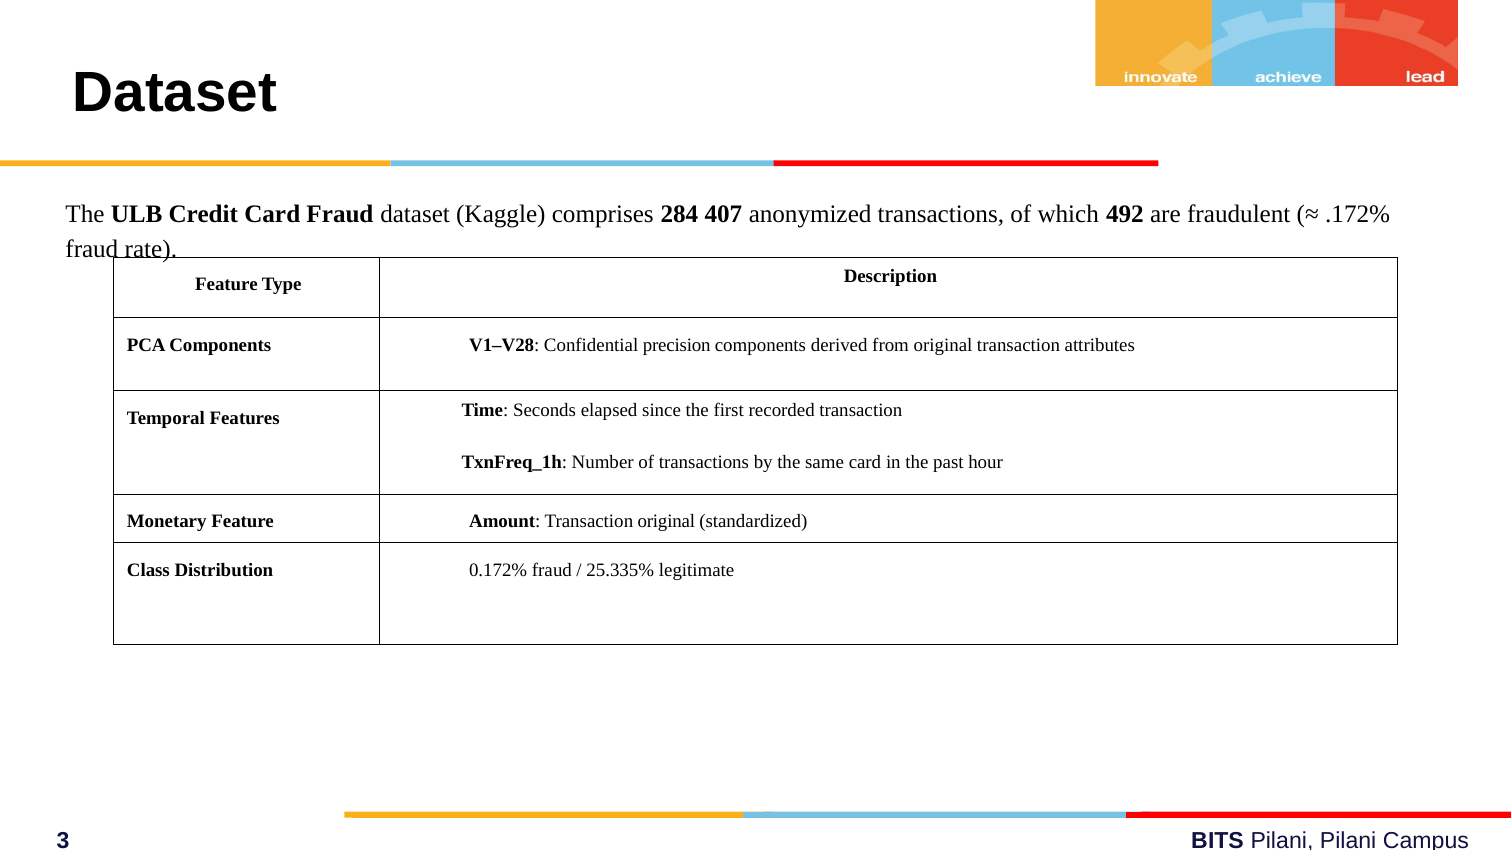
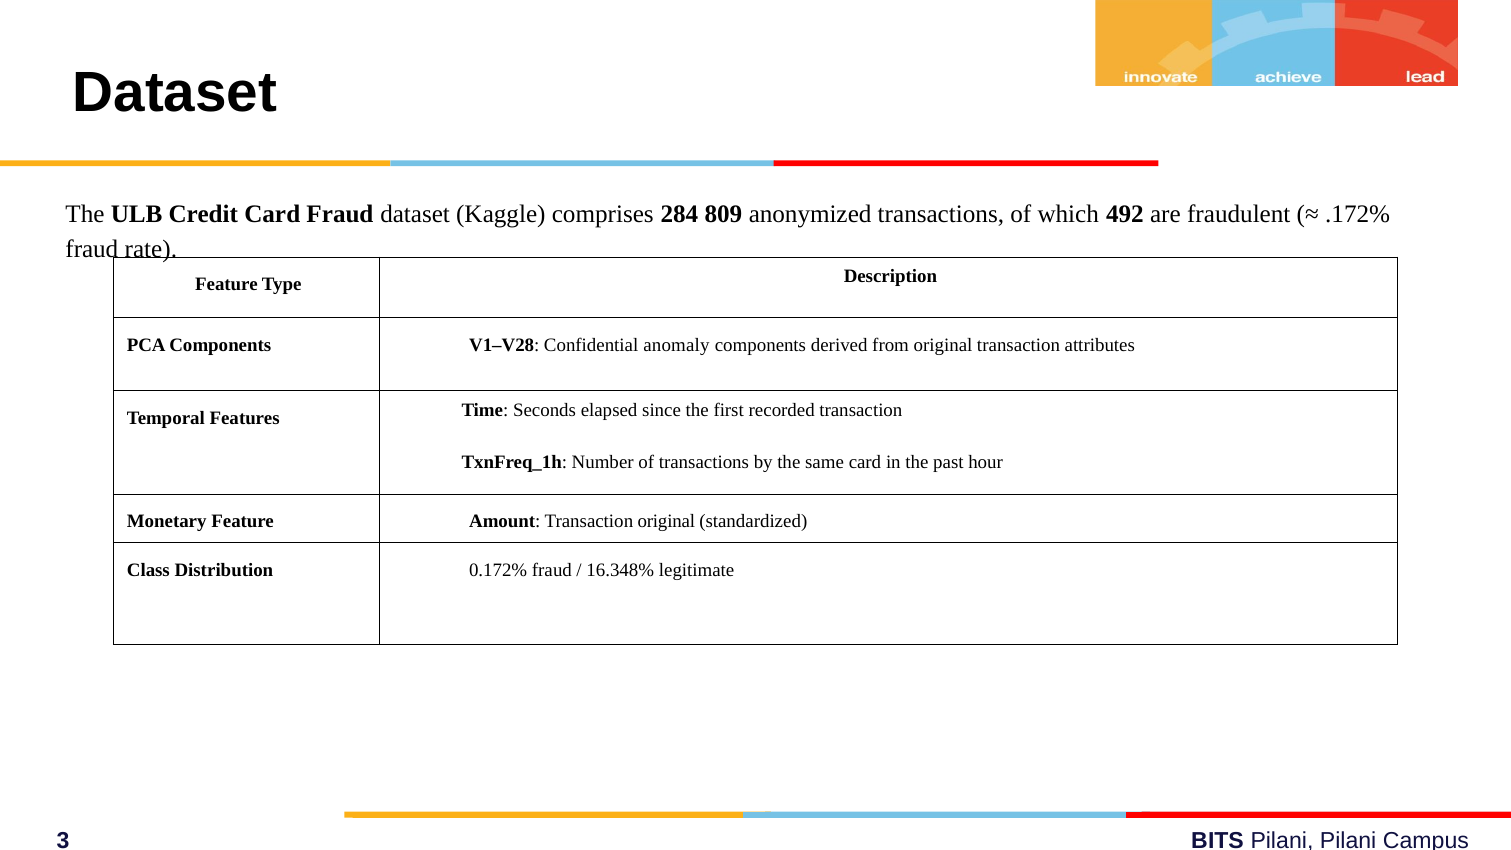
407: 407 -> 809
precision: precision -> anomaly
25.335%: 25.335% -> 16.348%
